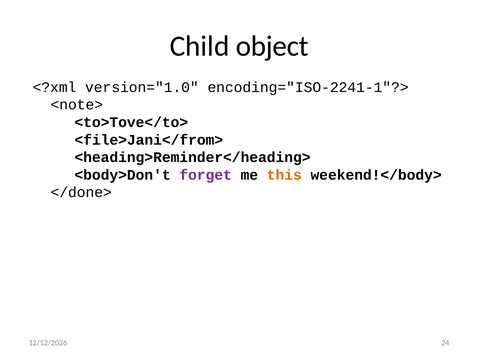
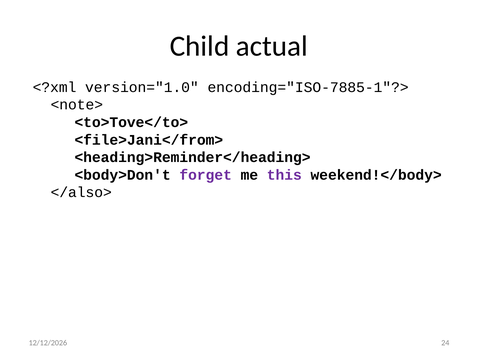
object: object -> actual
encoding="ISO-2241-1"?>: encoding="ISO-2241-1"?> -> encoding="ISO-7885-1"?>
this colour: orange -> purple
</done>: </done> -> </also>
